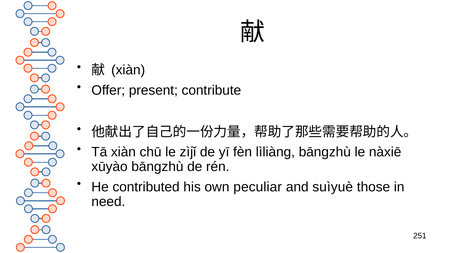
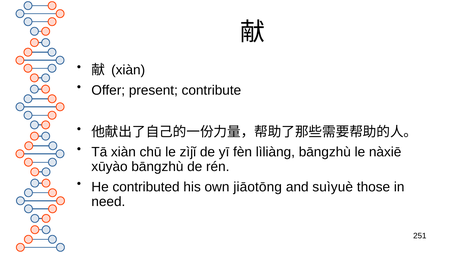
peculiar: peculiar -> jiāotōng
